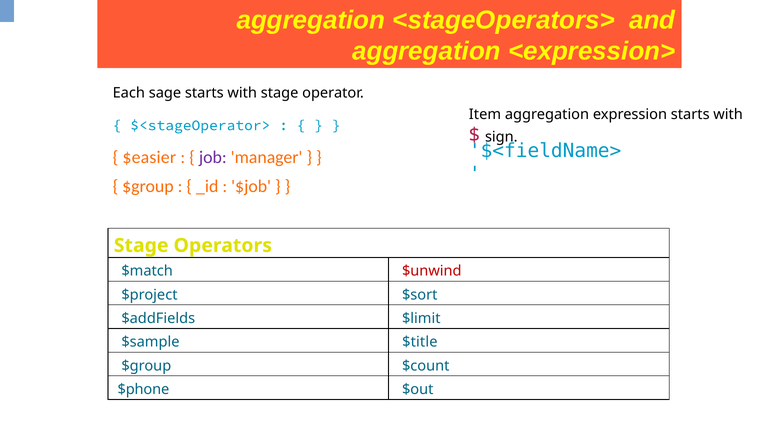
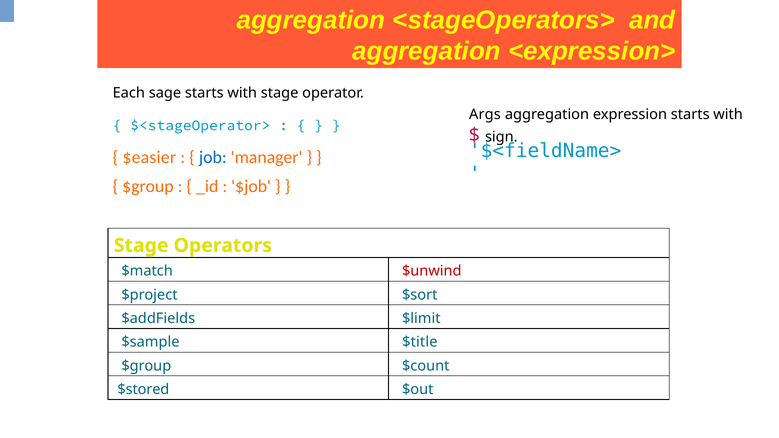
Item: Item -> Args
job colour: purple -> blue
$phone: $phone -> $stored
